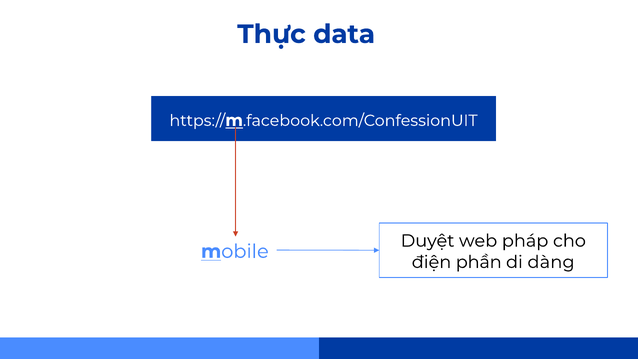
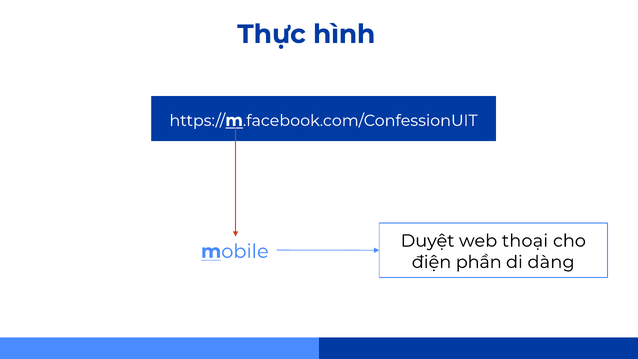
data: data -> hình
pháp: pháp -> thoại
